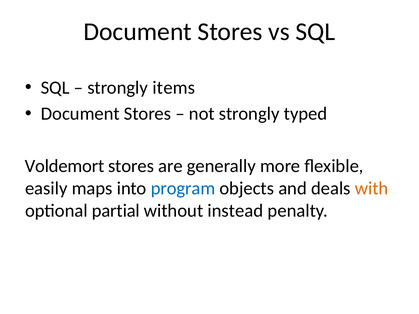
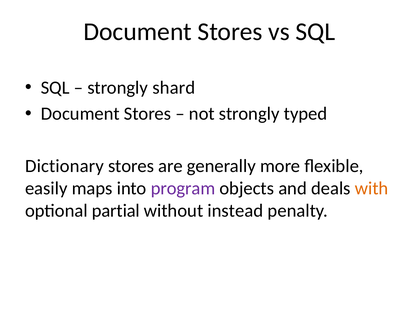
items: items -> shard
Voldemort: Voldemort -> Dictionary
program colour: blue -> purple
